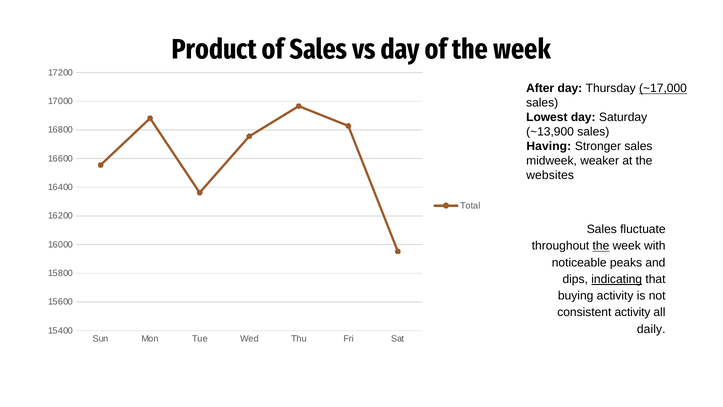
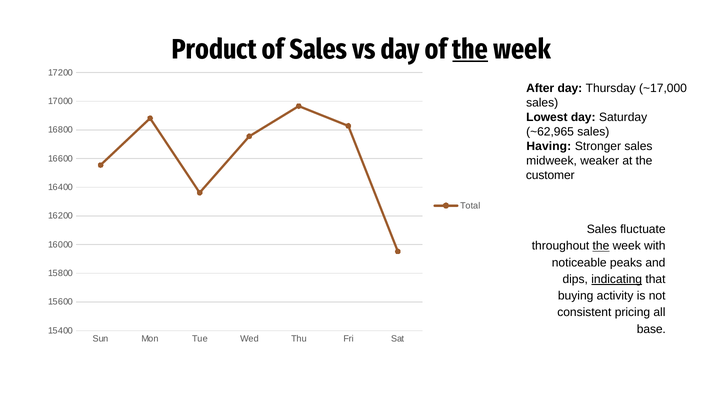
the at (470, 49) underline: none -> present
~17,000 underline: present -> none
~13,900: ~13,900 -> ~62,965
websites: websites -> customer
consistent activity: activity -> pricing
daily: daily -> base
